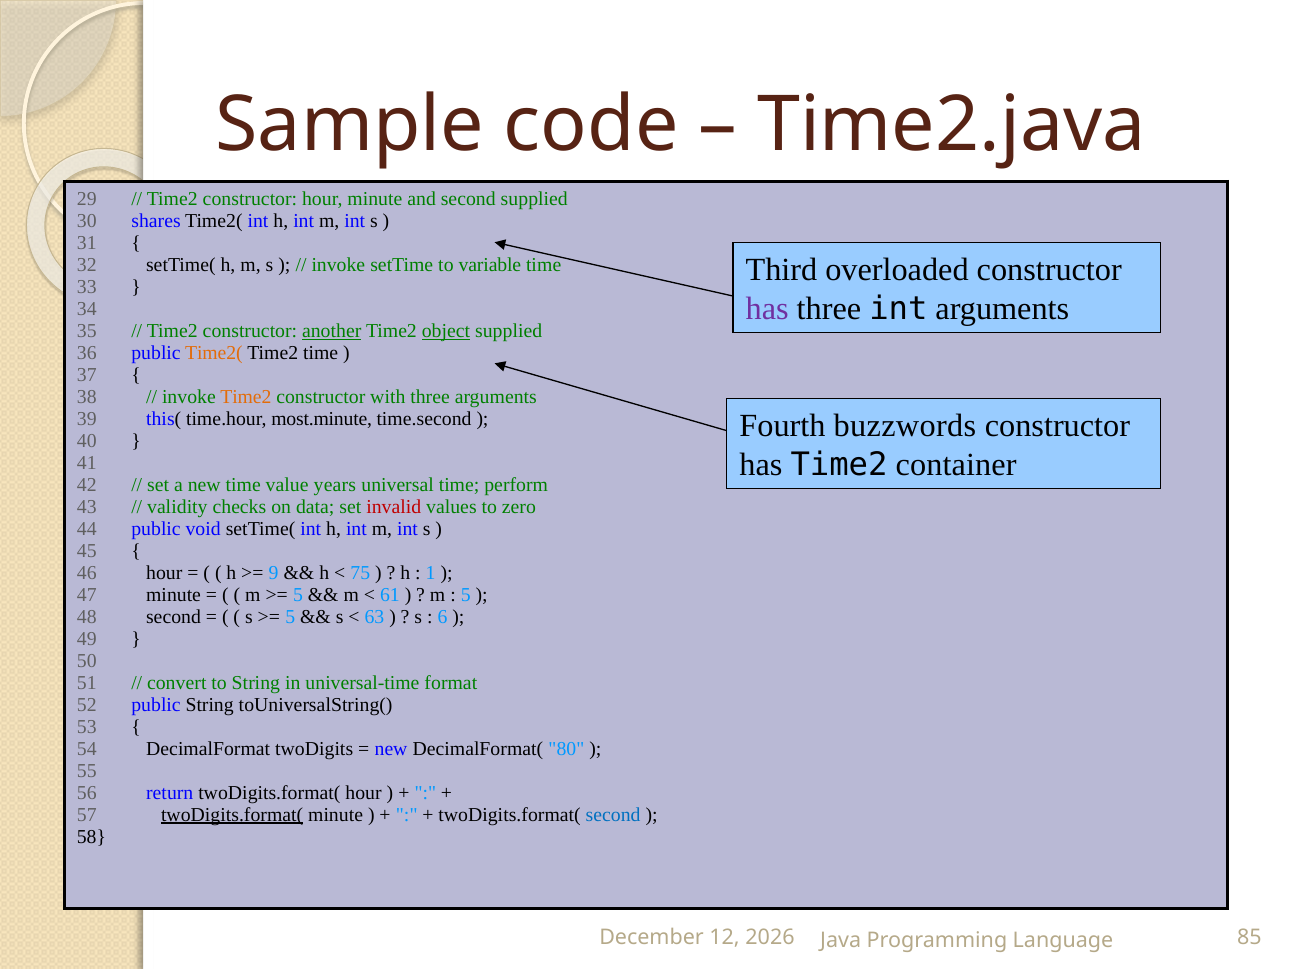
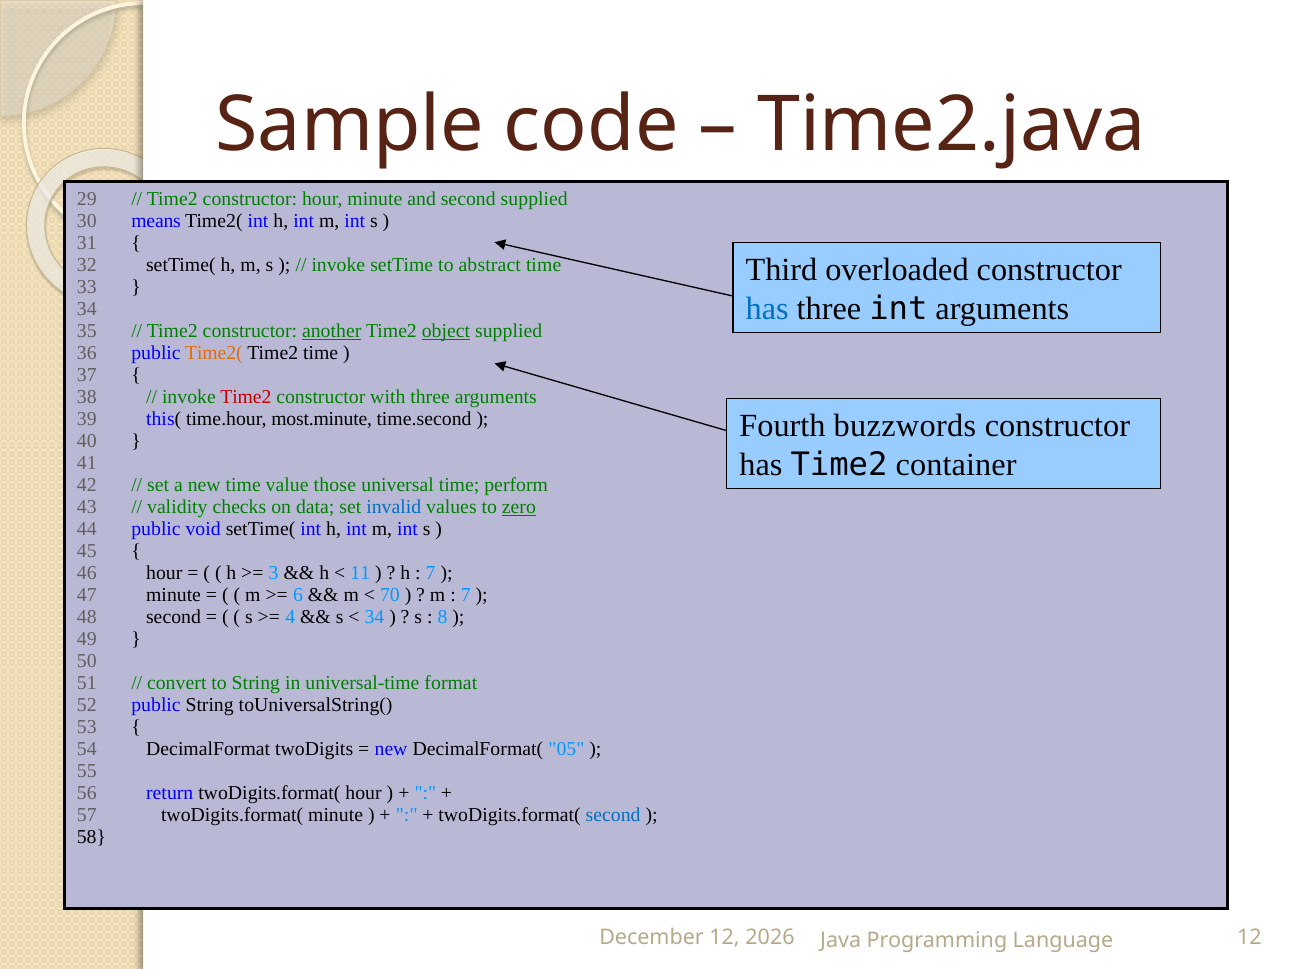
shares: shares -> means
variable: variable -> abstract
has at (767, 309) colour: purple -> blue
Time2 at (246, 397) colour: orange -> red
years: years -> those
invalid colour: red -> blue
zero underline: none -> present
9: 9 -> 3
75: 75 -> 11
1 at (431, 573): 1 -> 7
5 at (298, 595): 5 -> 6
61: 61 -> 70
5 at (466, 595): 5 -> 7
5 at (290, 617): 5 -> 4
63 at (374, 617): 63 -> 34
6: 6 -> 8
80: 80 -> 05
twoDigits.format( at (232, 815) underline: present -> none
Language 85: 85 -> 12
